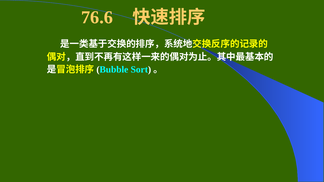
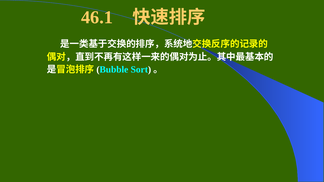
76.6: 76.6 -> 46.1
